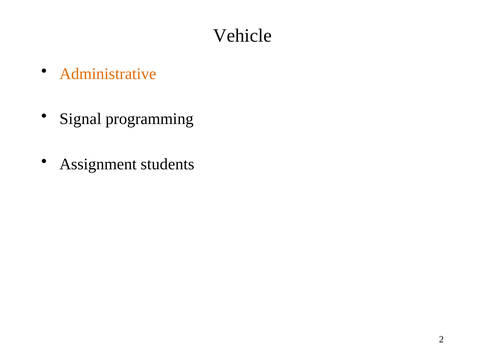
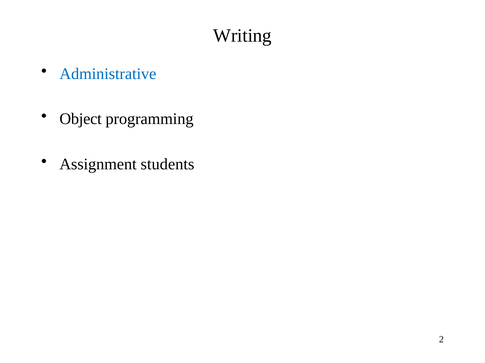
Vehicle: Vehicle -> Writing
Administrative colour: orange -> blue
Signal: Signal -> Object
